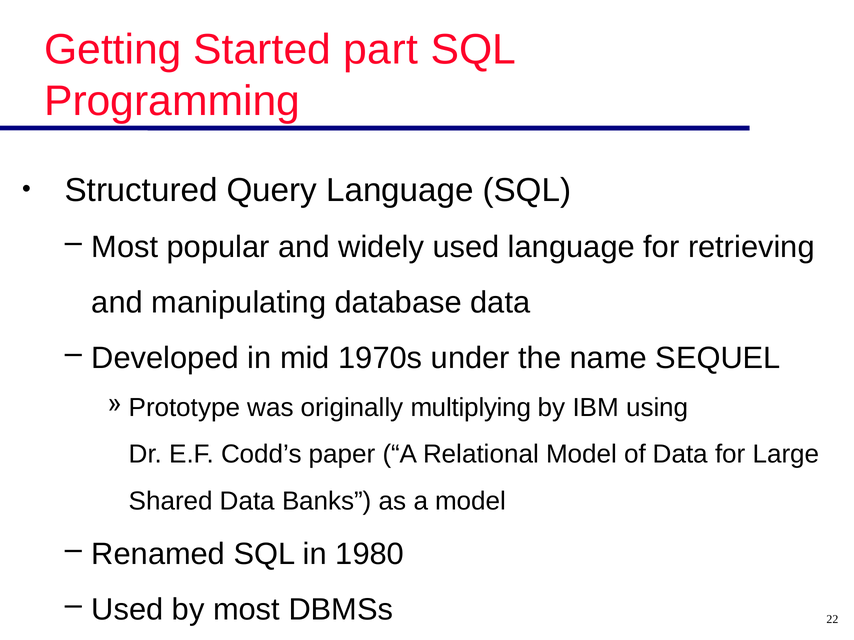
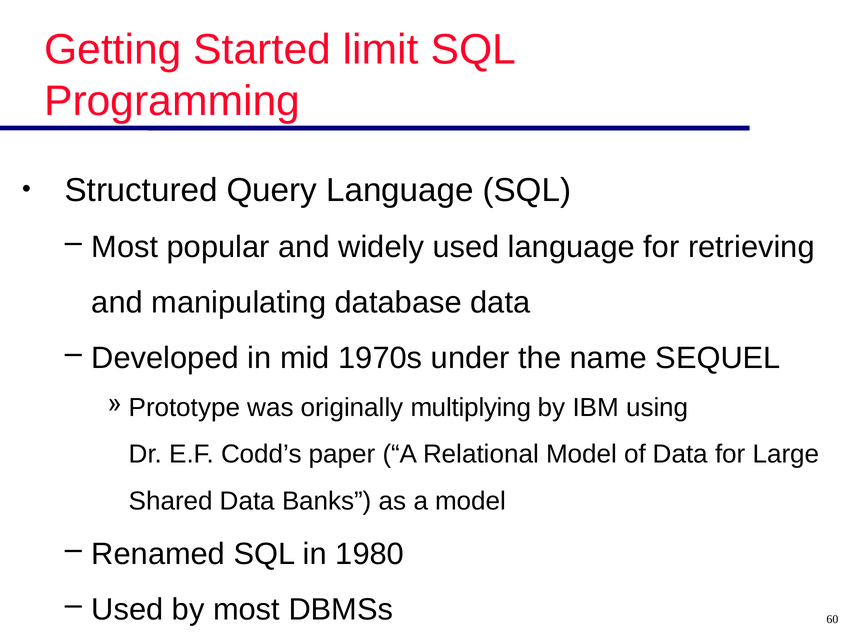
part: part -> limit
22: 22 -> 60
